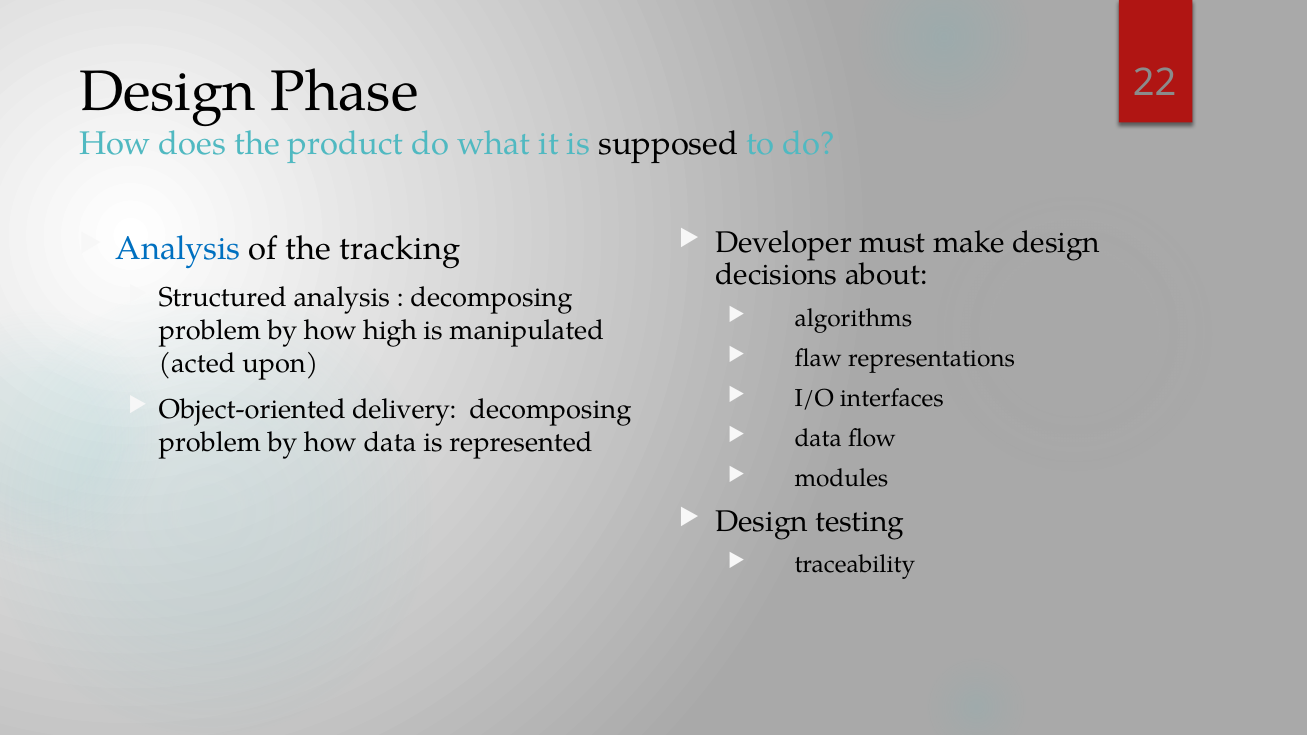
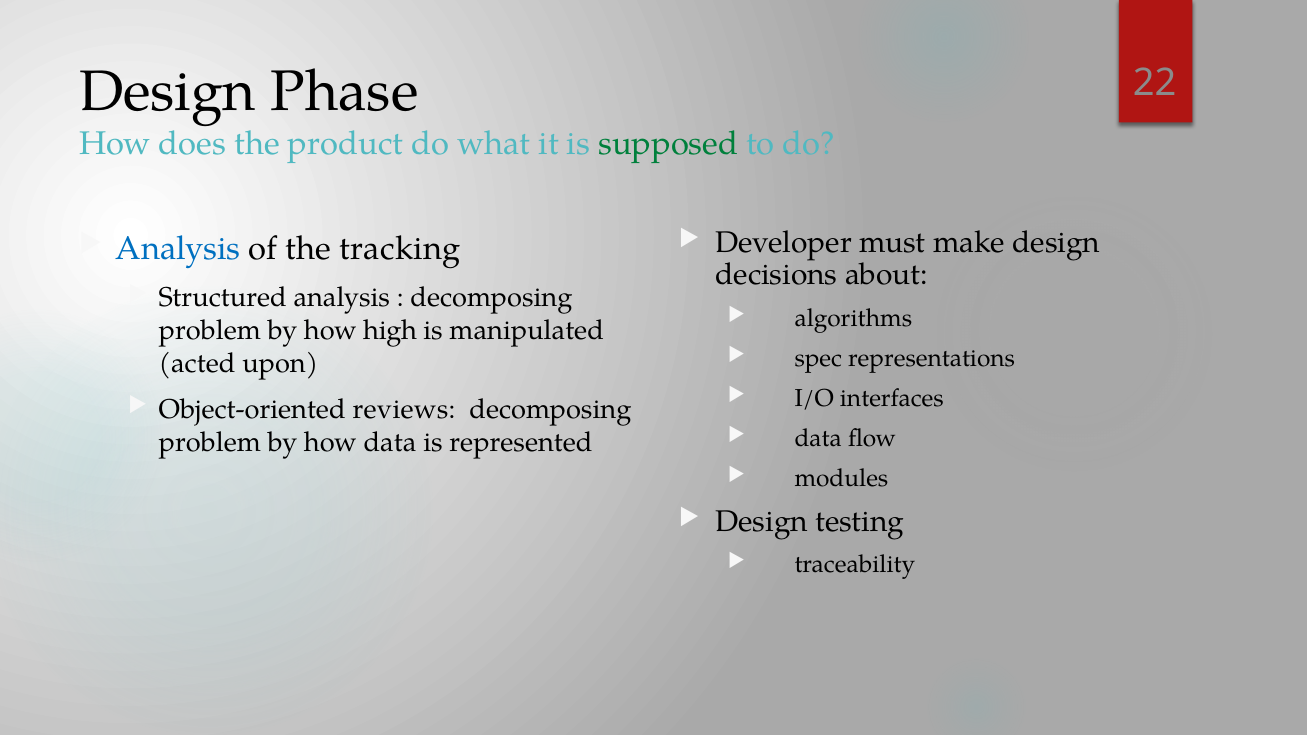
supposed colour: black -> green
flaw: flaw -> spec
delivery: delivery -> reviews
